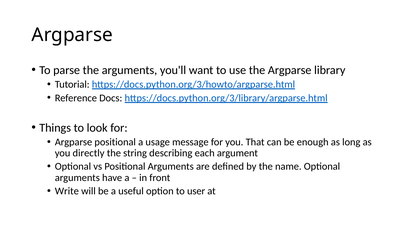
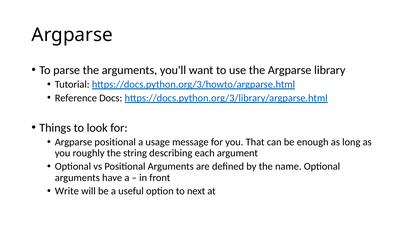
directly: directly -> roughly
user: user -> next
